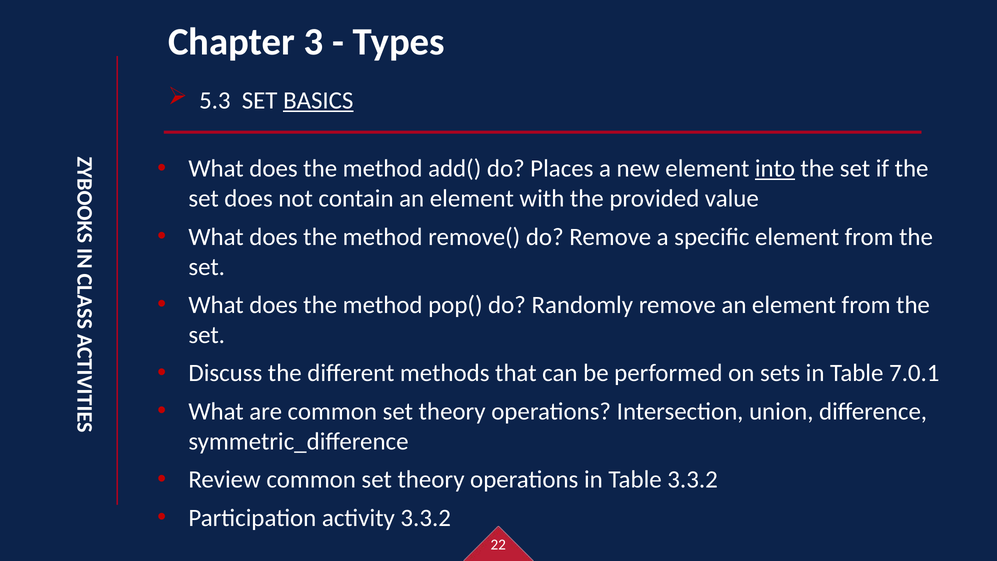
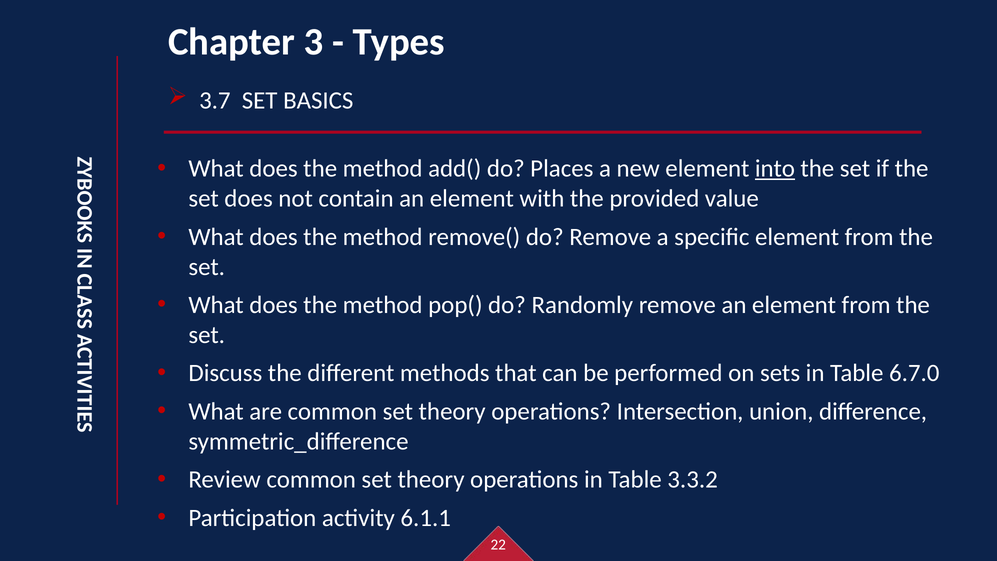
5.3: 5.3 -> 3.7
BASICS underline: present -> none
7.0.1: 7.0.1 -> 6.7.0
activity 3.3.2: 3.3.2 -> 6.1.1
